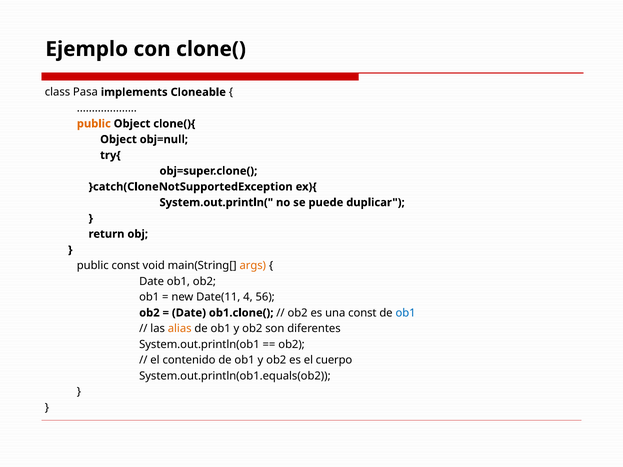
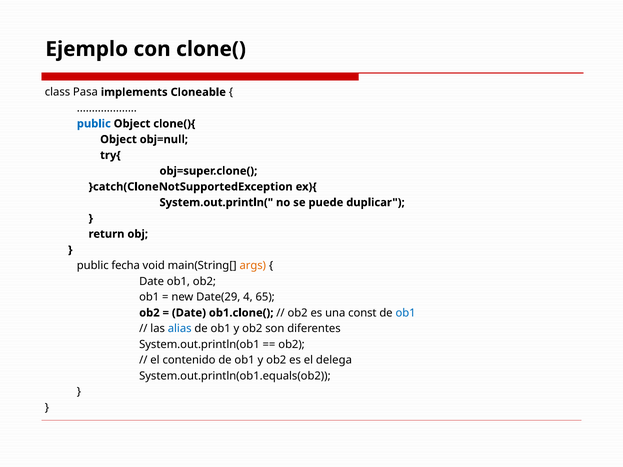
public at (94, 124) colour: orange -> blue
public const: const -> fecha
Date(11: Date(11 -> Date(29
56: 56 -> 65
alias colour: orange -> blue
cuerpo: cuerpo -> delega
